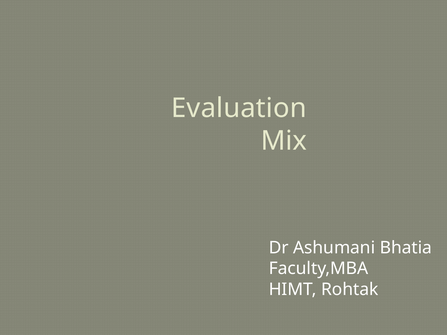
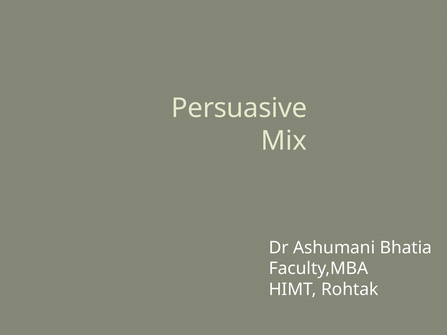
Evaluation: Evaluation -> Persuasive
